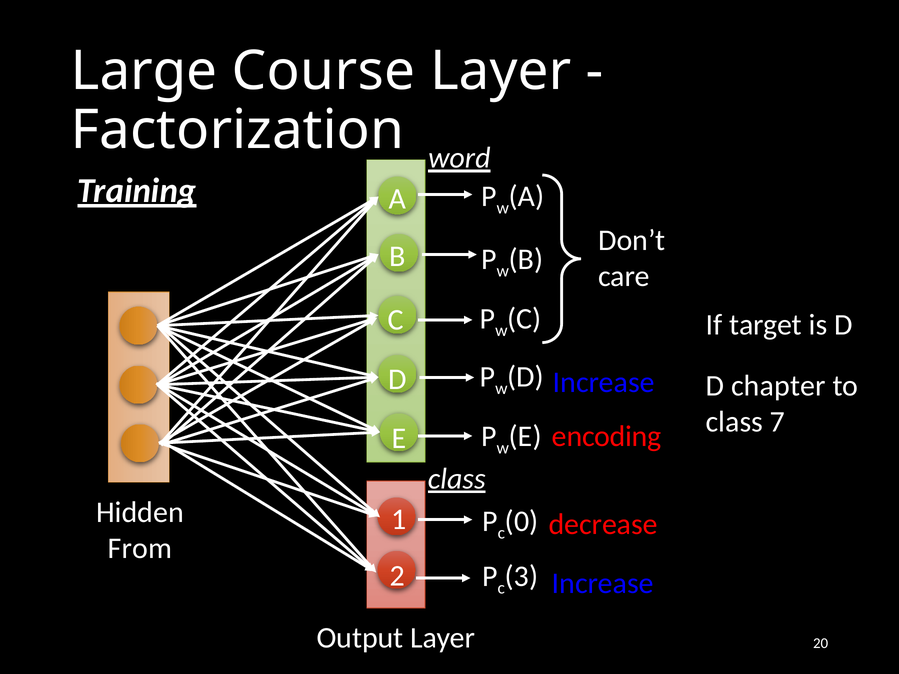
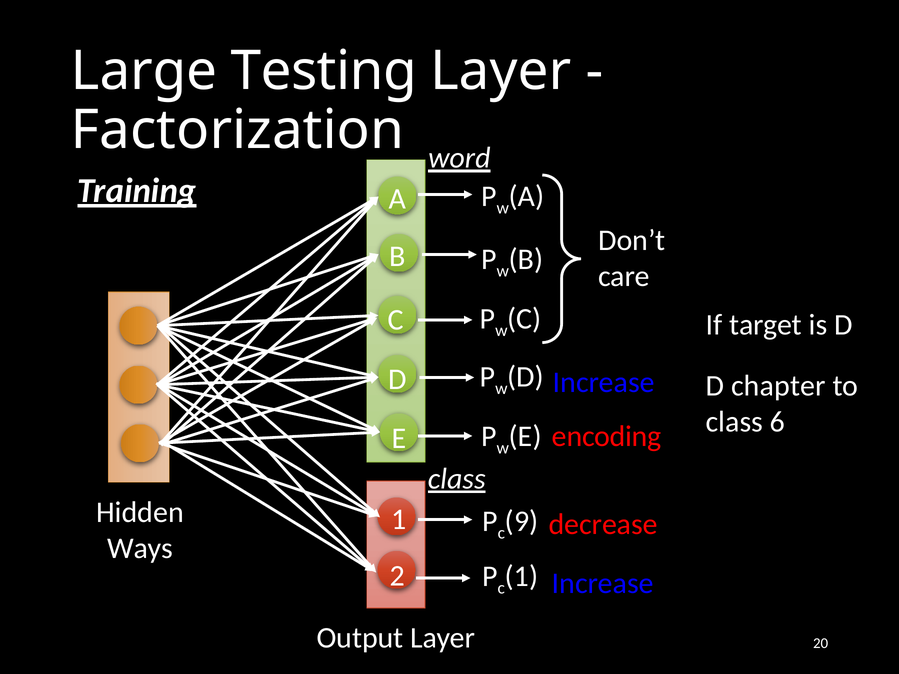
Course: Course -> Testing
7: 7 -> 6
0: 0 -> 9
From: From -> Ways
c 3: 3 -> 1
